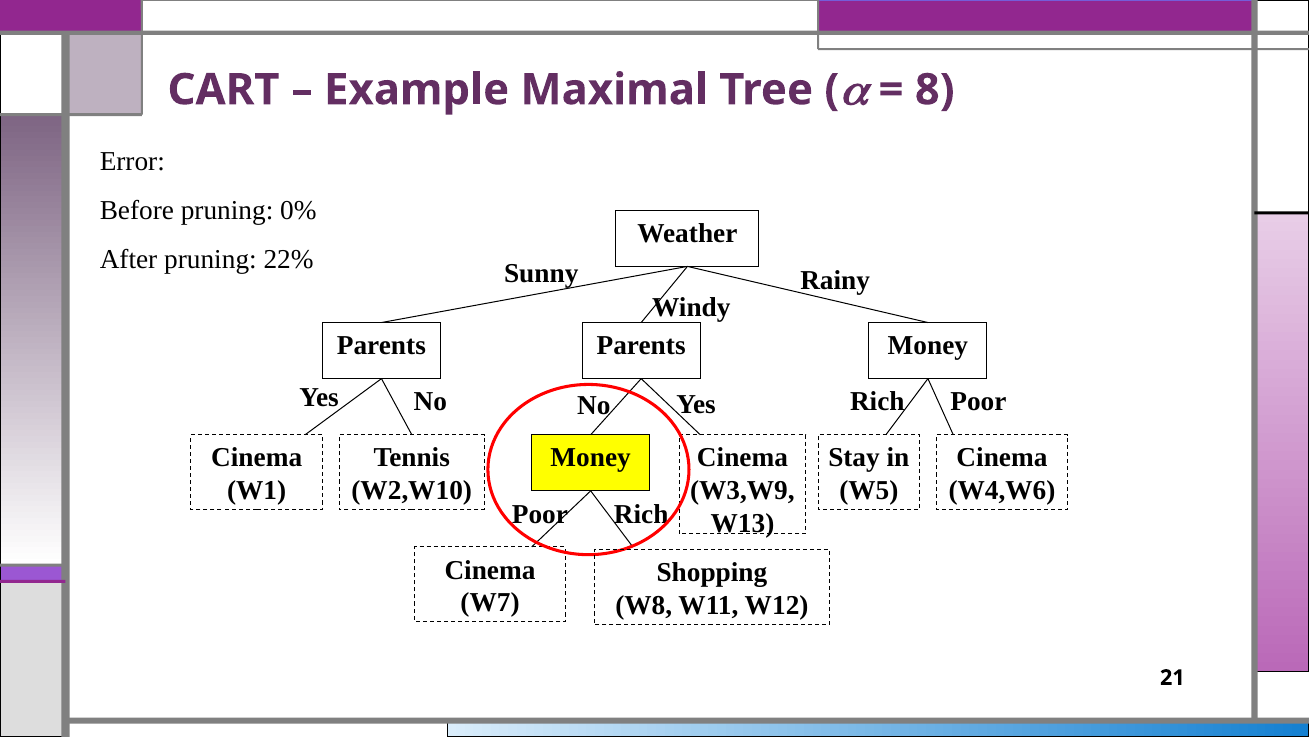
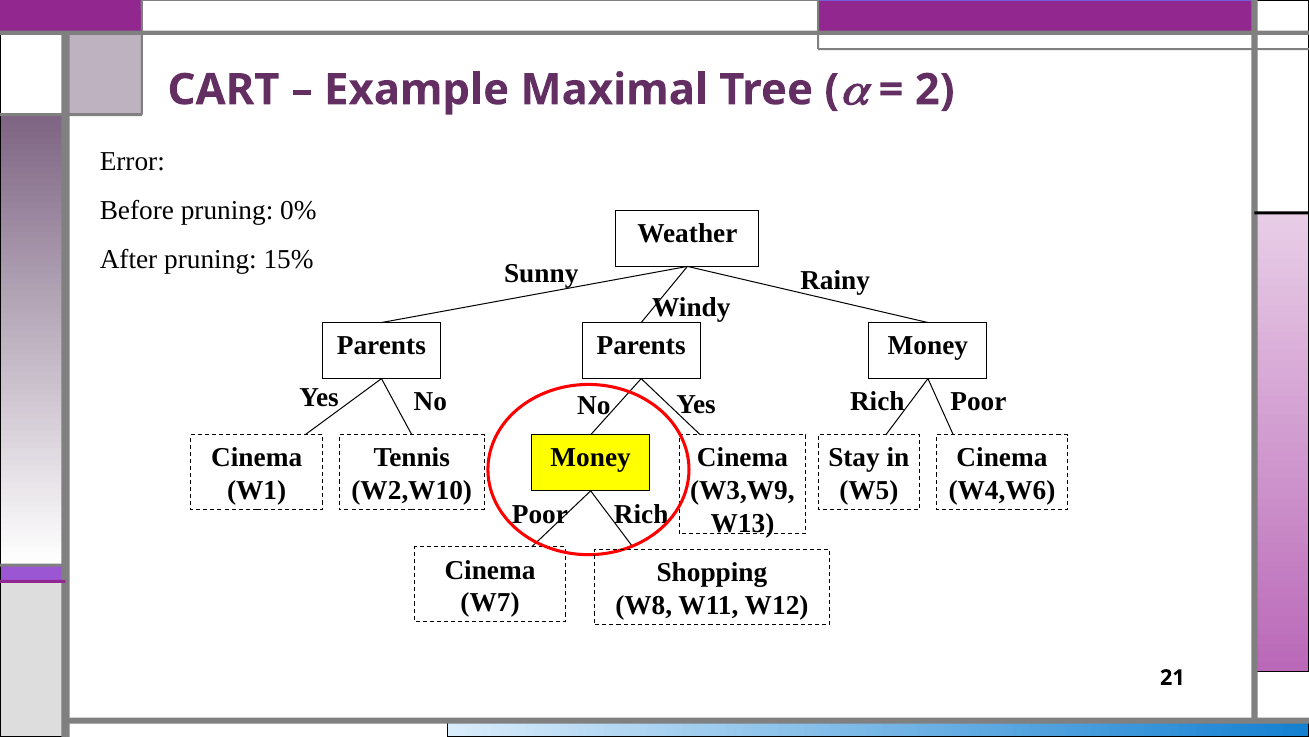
8: 8 -> 2
22%: 22% -> 15%
